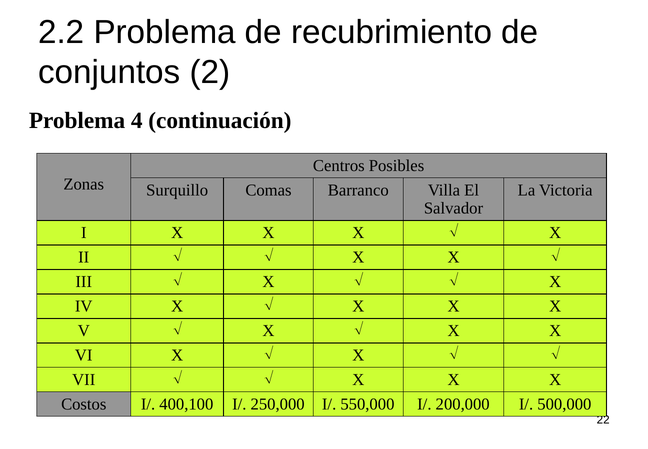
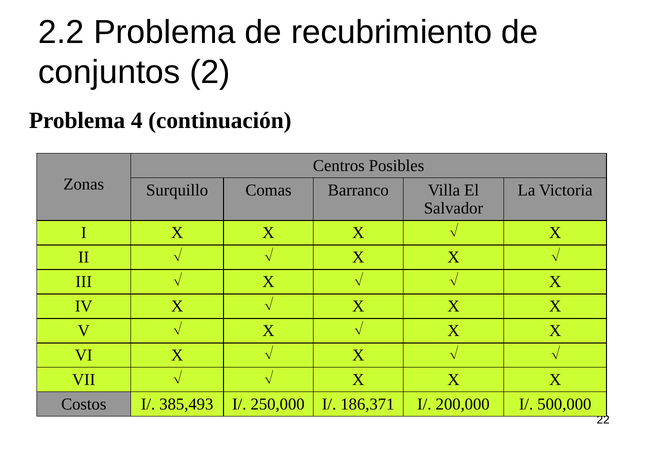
400,100: 400,100 -> 385,493
550,000: 550,000 -> 186,371
